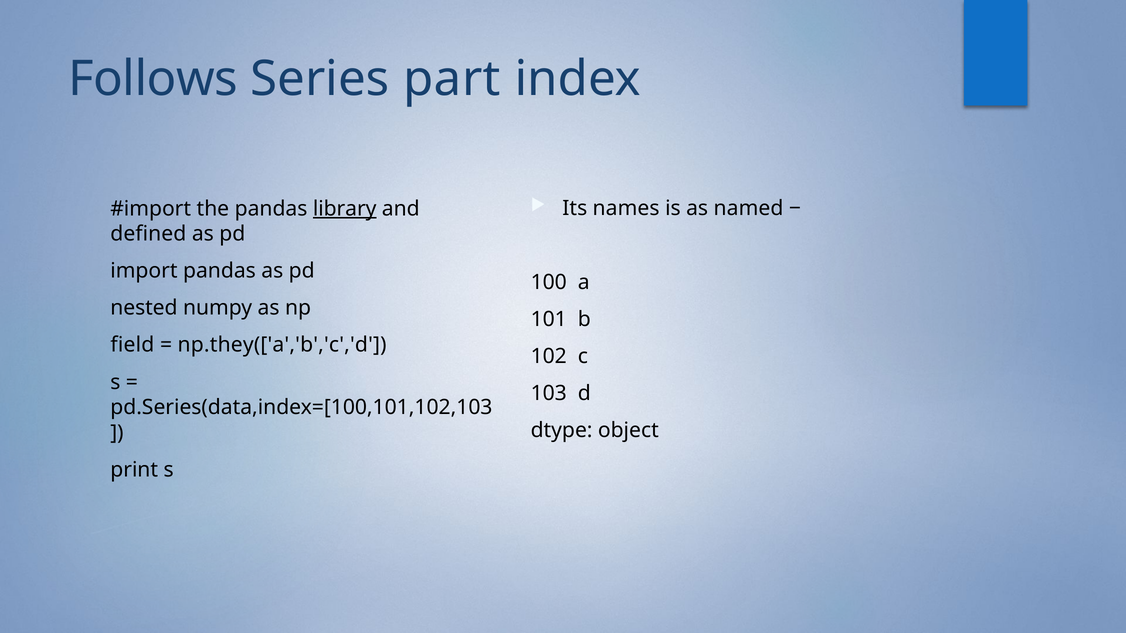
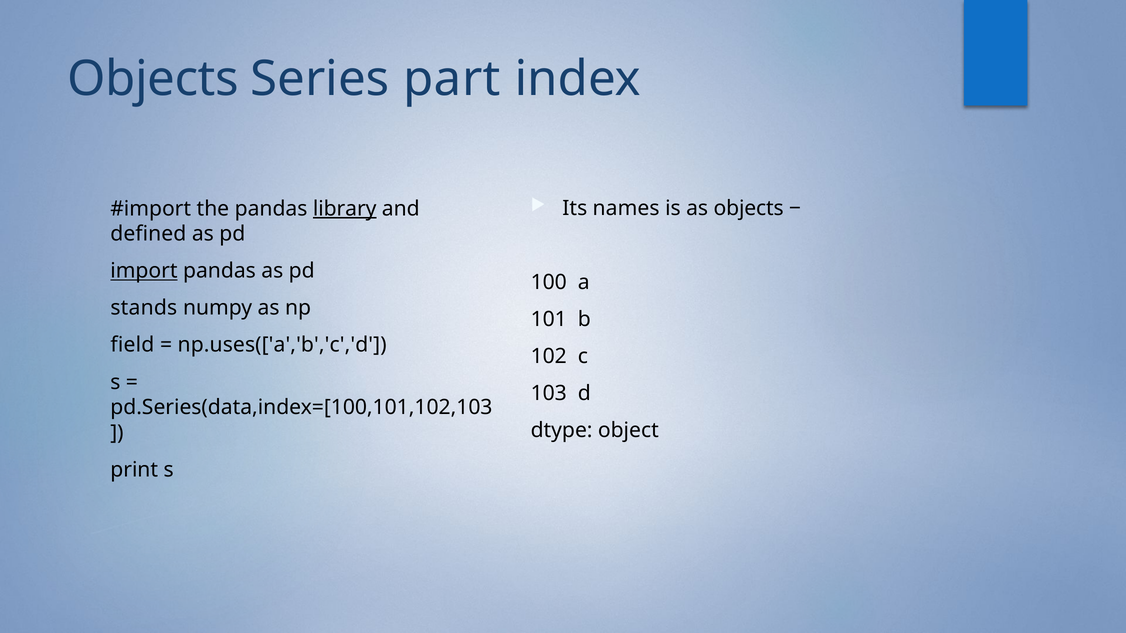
Follows at (153, 79): Follows -> Objects
as named: named -> objects
import underline: none -> present
nested: nested -> stands
np.they(['a','b','c','d: np.they(['a','b','c','d -> np.uses(['a','b','c','d
